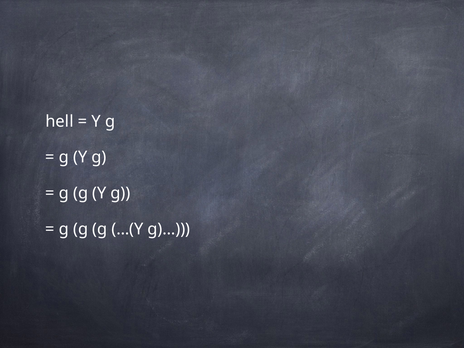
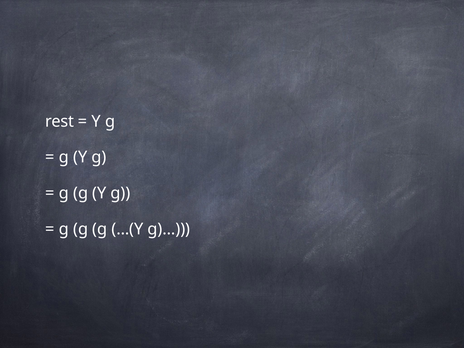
hell: hell -> rest
